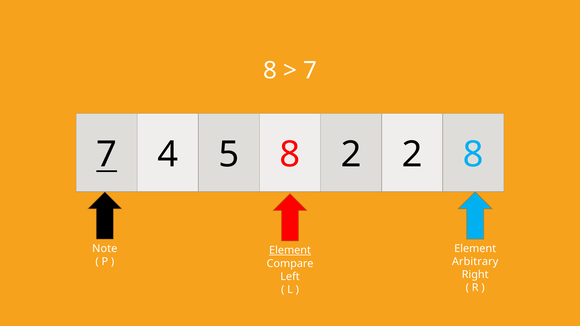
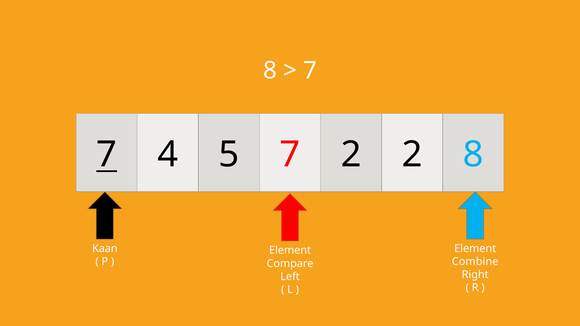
5 8: 8 -> 7
Note: Note -> Kaan
Element at (290, 251) underline: present -> none
Arbitrary: Arbitrary -> Combine
